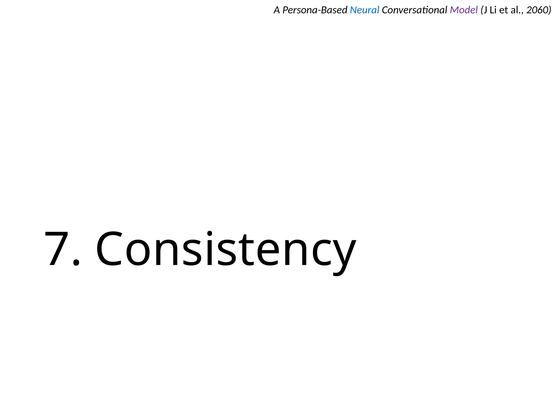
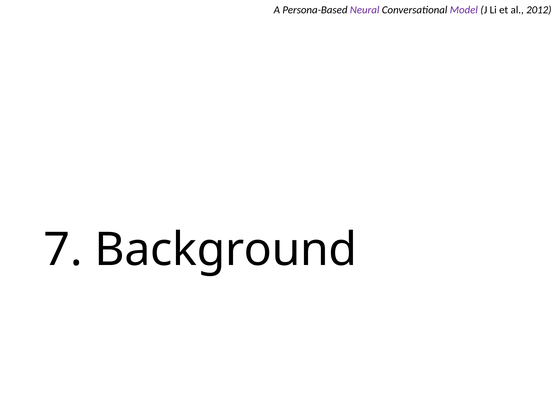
Neural colour: blue -> purple
2060: 2060 -> 2012
Consistency: Consistency -> Background
